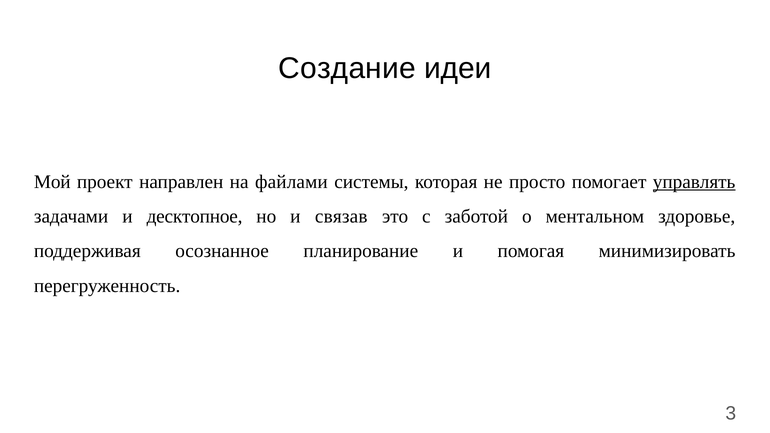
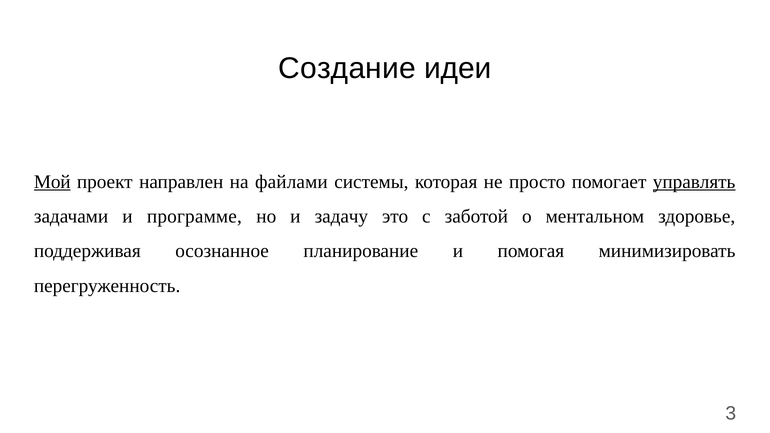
Мой underline: none -> present
десктопное: десктопное -> программе
связав: связав -> задачу
